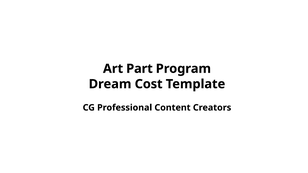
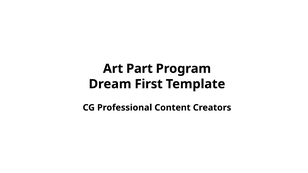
Cost: Cost -> First
